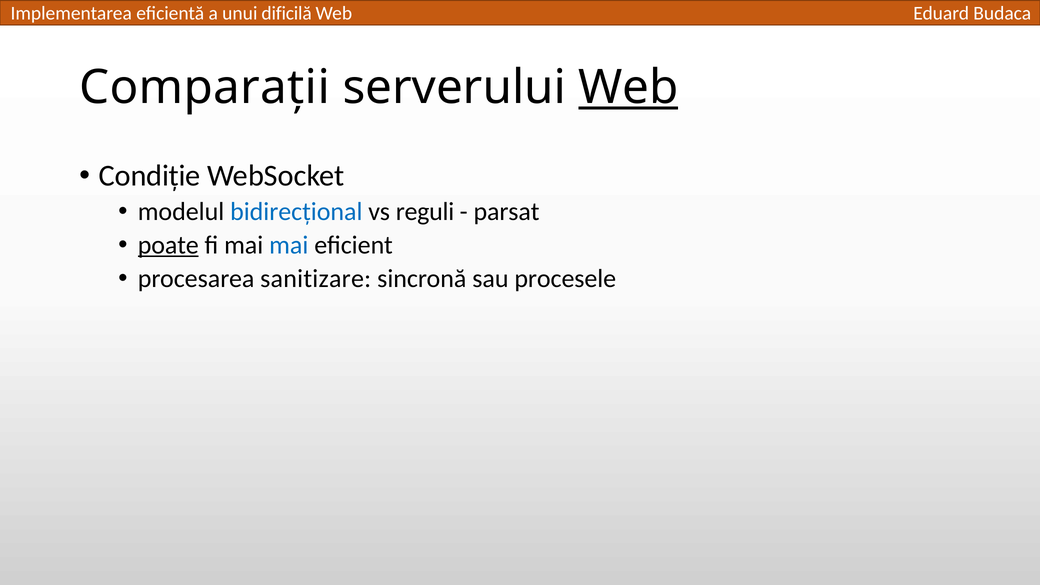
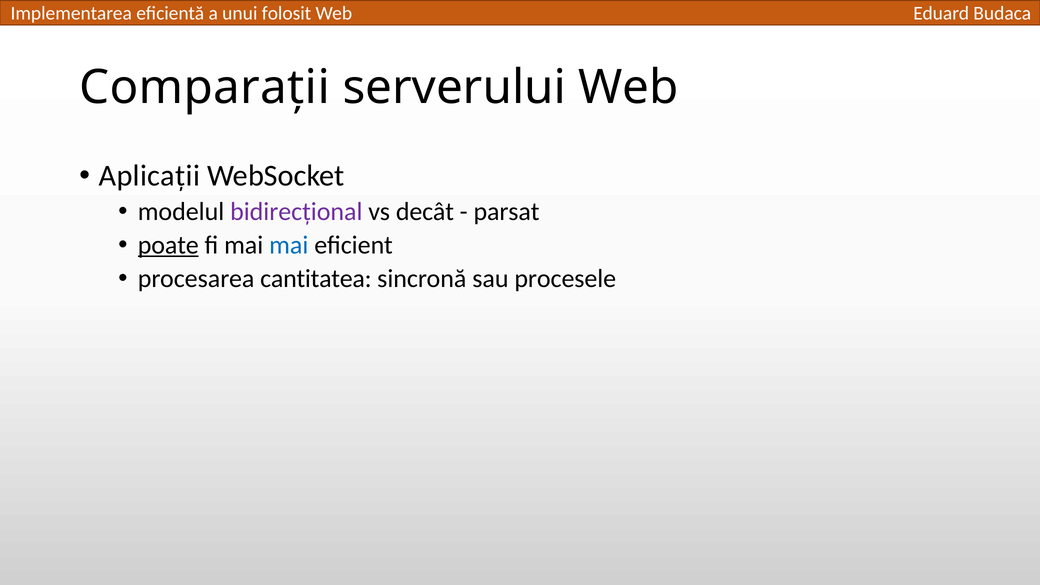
dificilă: dificilă -> folosit
Web at (628, 87) underline: present -> none
Condiție: Condiție -> Aplicații
bidirecțional colour: blue -> purple
reguli: reguli -> decât
sanitizare: sanitizare -> cantitatea
